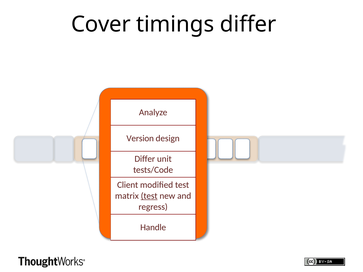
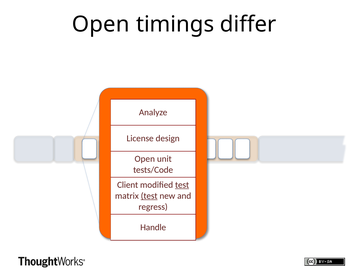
Cover at (101, 24): Cover -> Open
Version: Version -> License
Differ at (145, 159): Differ -> Open
test at (182, 185) underline: none -> present
